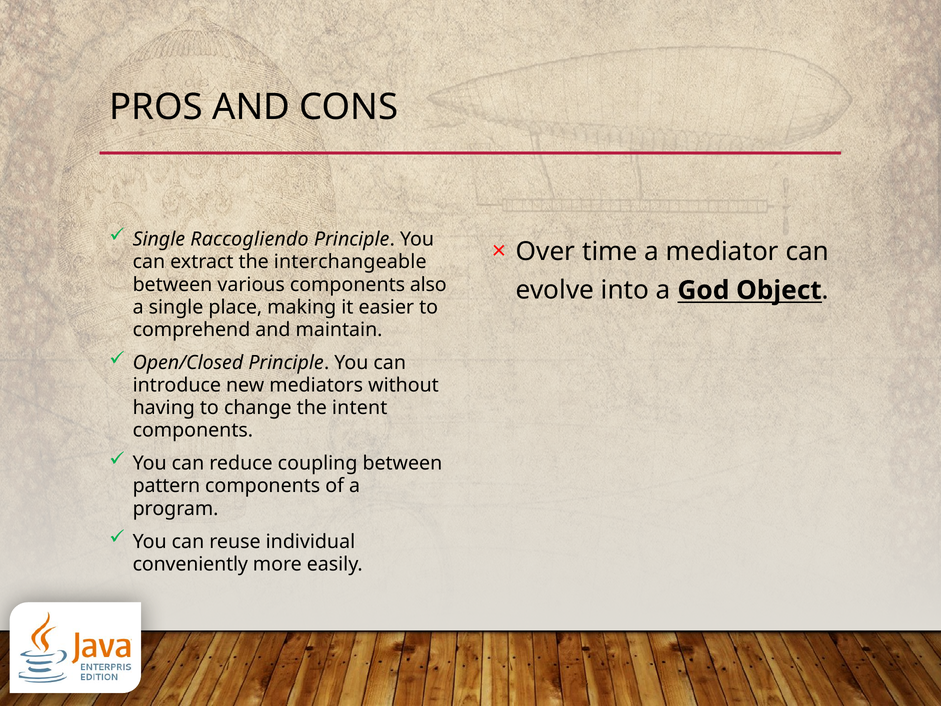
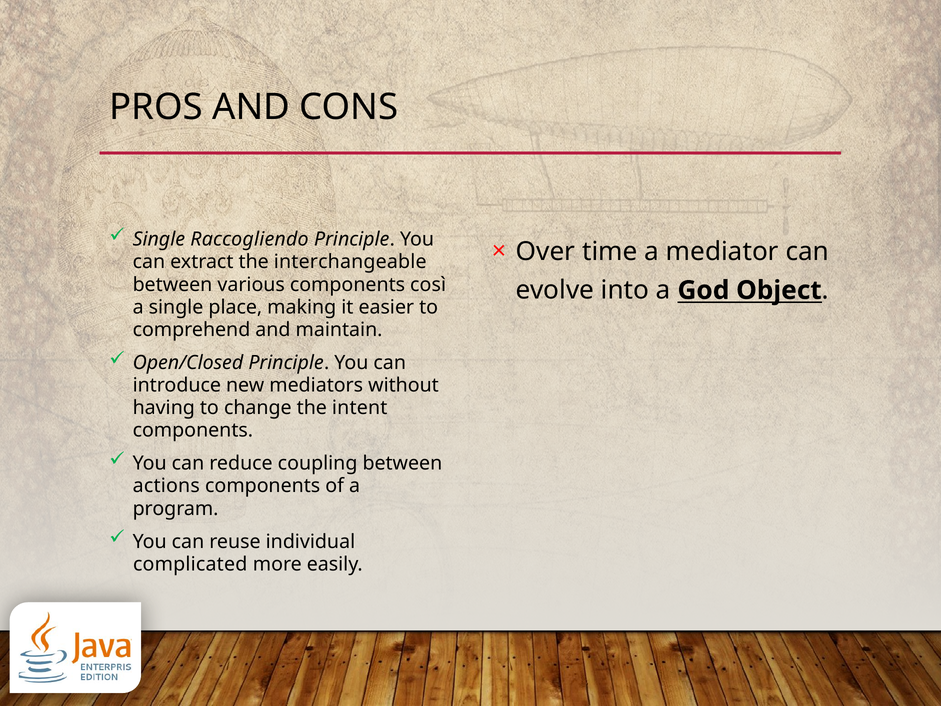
also: also -> così
pattern: pattern -> actions
conveniently: conveniently -> complicated
